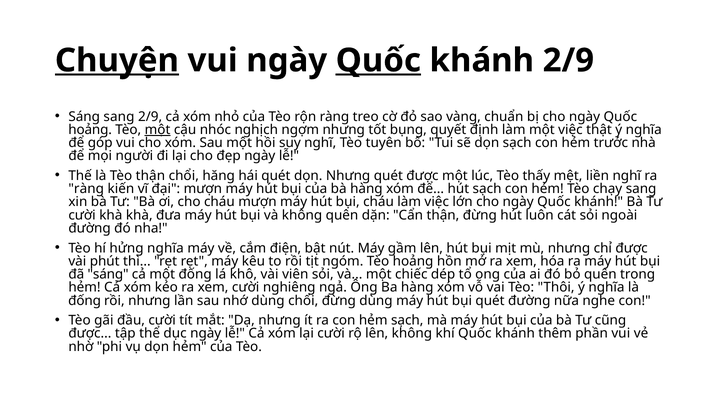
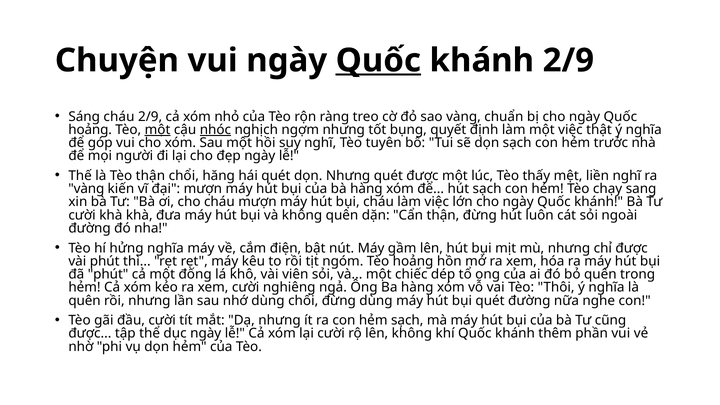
Chuyện underline: present -> none
Sáng sang: sang -> cháu
nhóc underline: none -> present
ràng at (86, 189): ràng -> vàng
đã sáng: sáng -> phút
đống at (85, 301): đống -> quên
